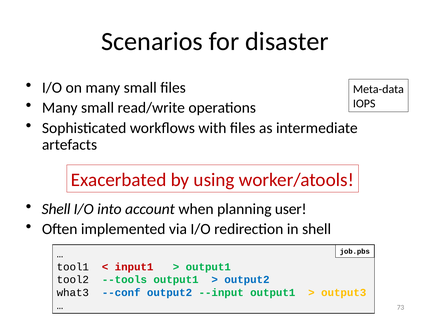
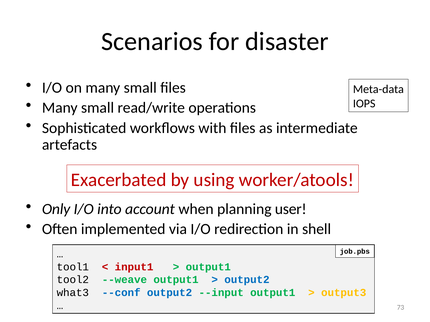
Shell at (56, 209): Shell -> Only
--tools: --tools -> --weave
